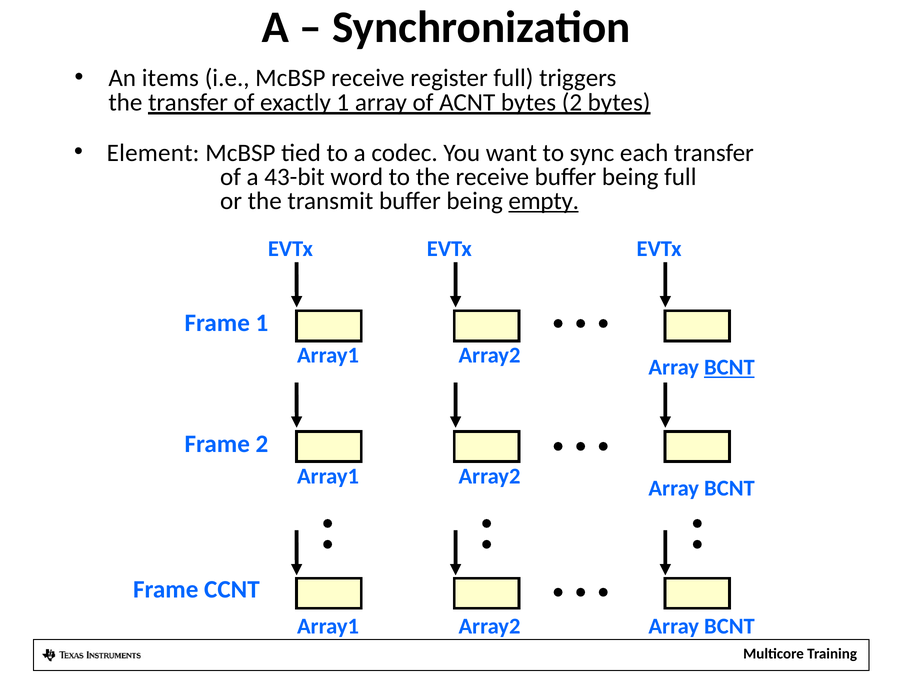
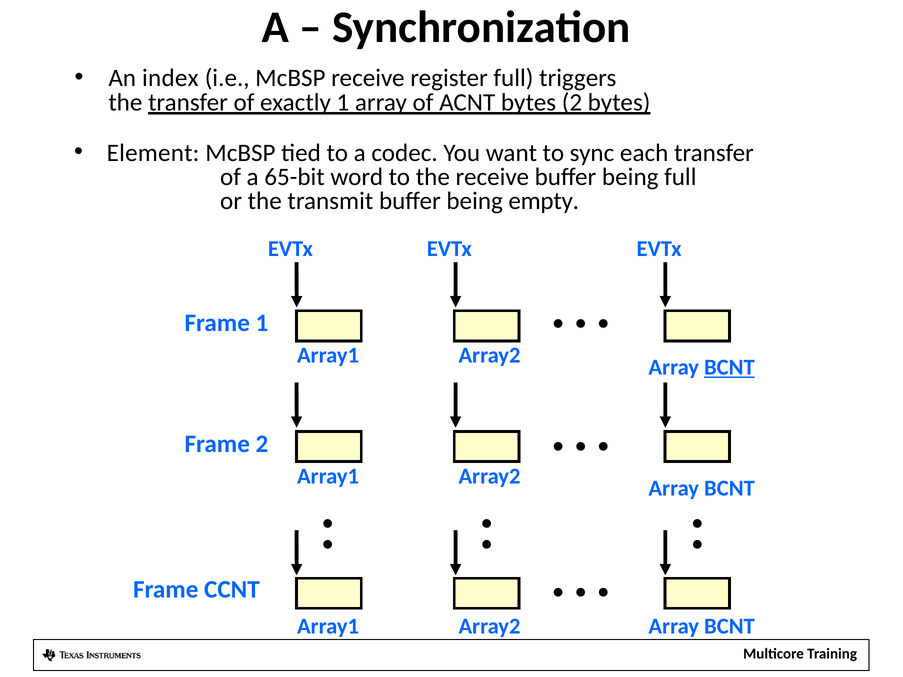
items: items -> index
43-bit: 43-bit -> 65-bit
empty underline: present -> none
